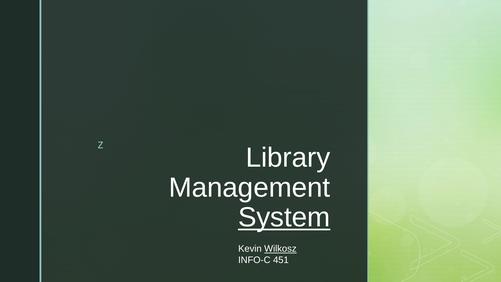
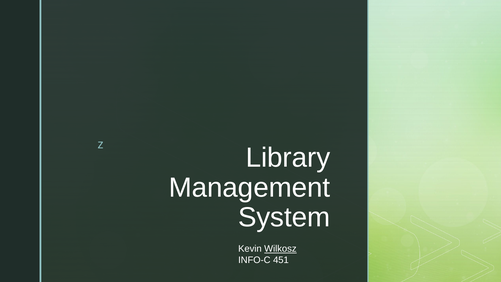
System underline: present -> none
